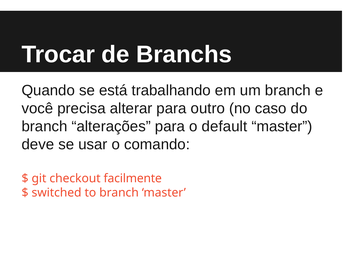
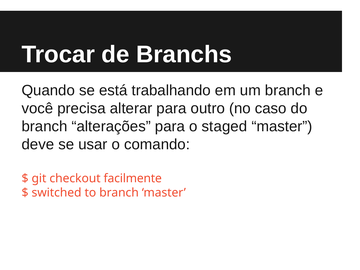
default: default -> staged
